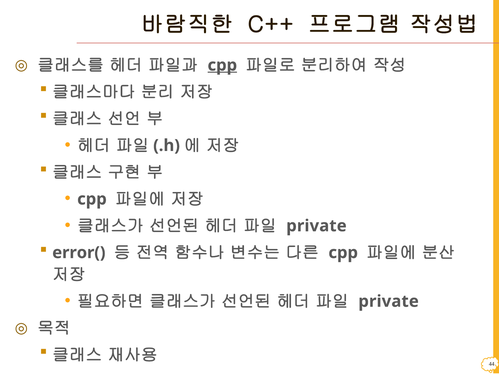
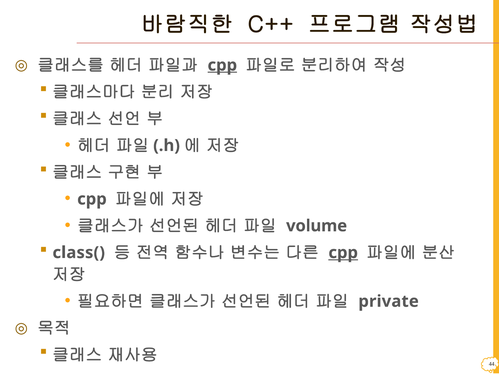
private at (316, 226): private -> volume
error(: error( -> class(
cpp at (343, 253) underline: none -> present
